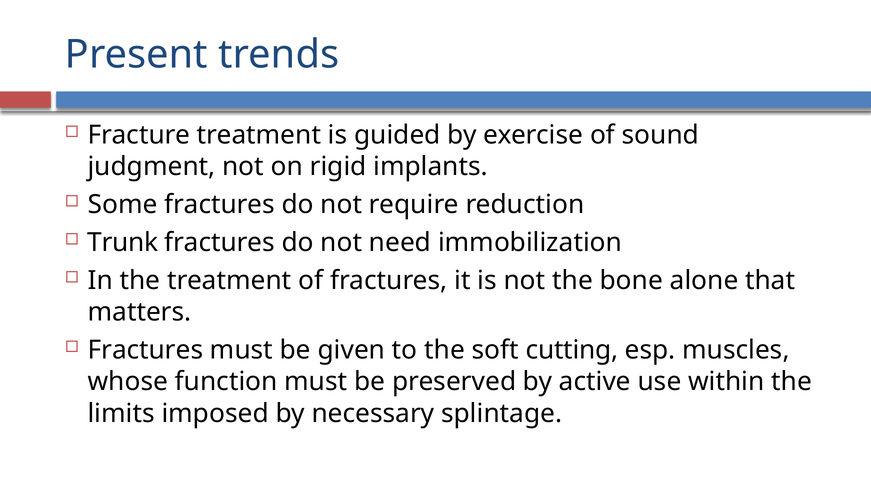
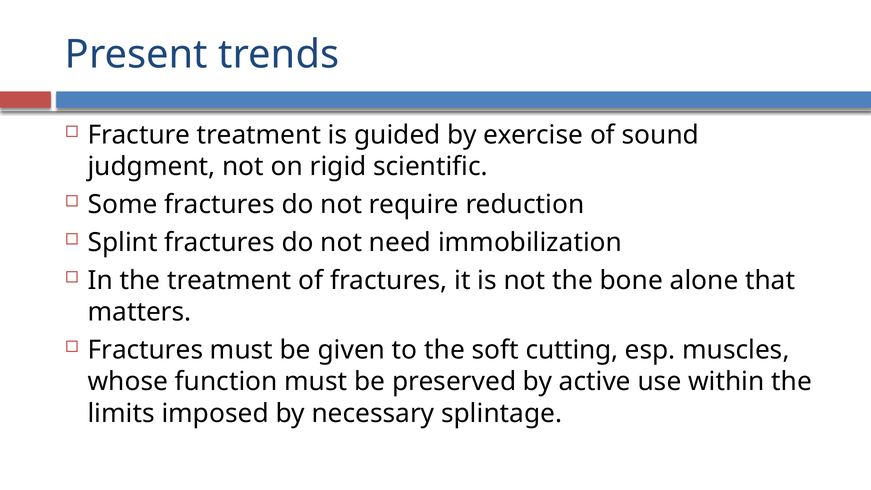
implants: implants -> scientific
Trunk: Trunk -> Splint
